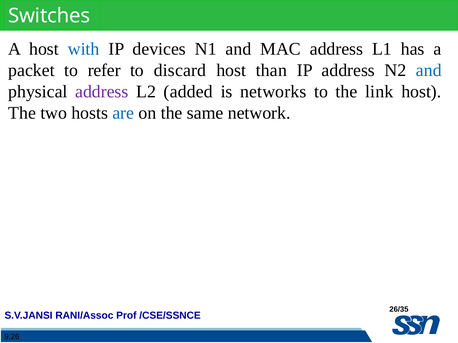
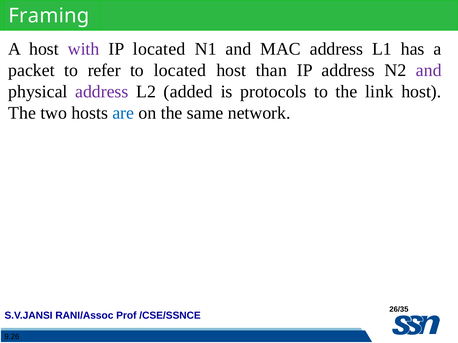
Switches: Switches -> Framing
with colour: blue -> purple
IP devices: devices -> located
to discard: discard -> located
and at (429, 70) colour: blue -> purple
networks: networks -> protocols
